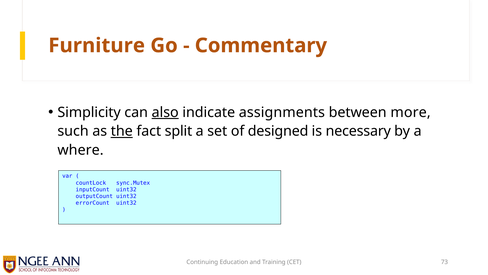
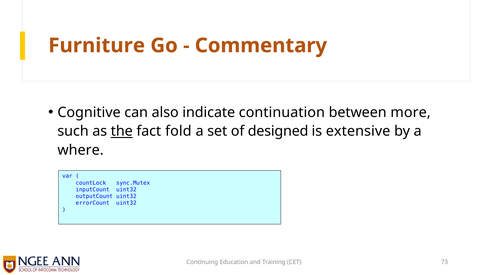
Simplicity: Simplicity -> Cognitive
also underline: present -> none
assignments: assignments -> continuation
split: split -> fold
necessary: necessary -> extensive
